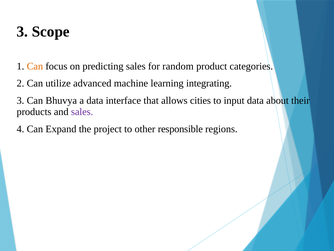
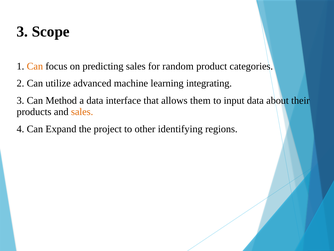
Bhuvya: Bhuvya -> Method
cities: cities -> them
sales at (82, 112) colour: purple -> orange
responsible: responsible -> identifying
